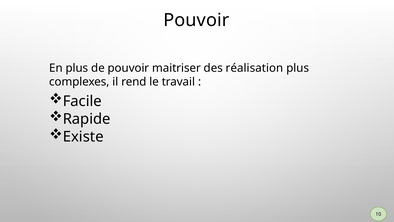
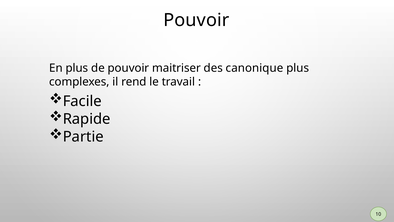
réalisation: réalisation -> canonique
Existe: Existe -> Partie
